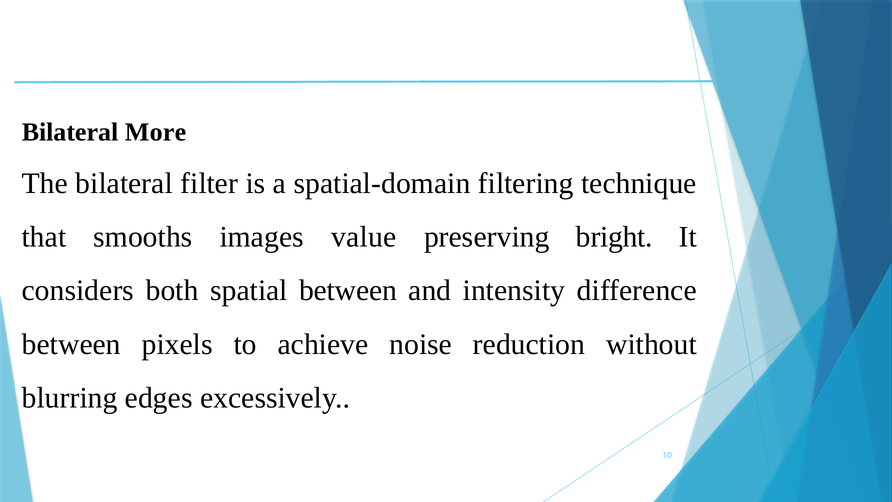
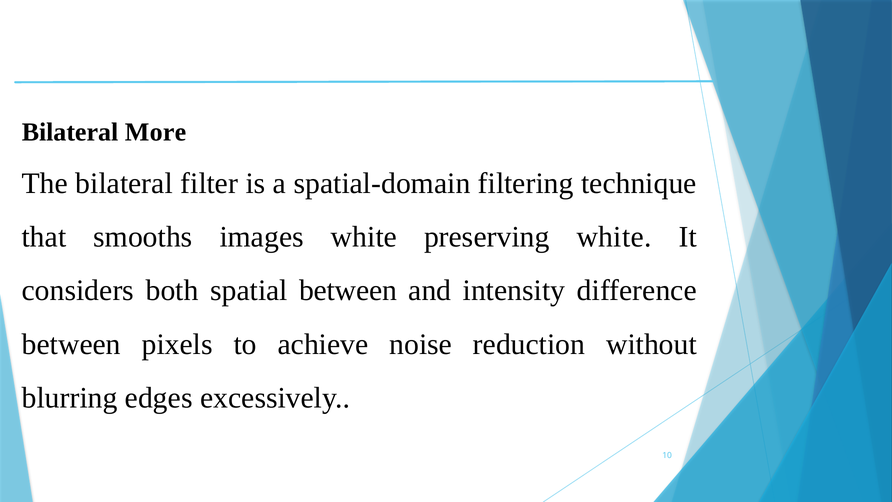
images value: value -> white
preserving bright: bright -> white
